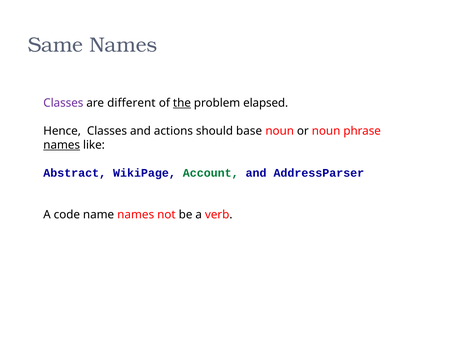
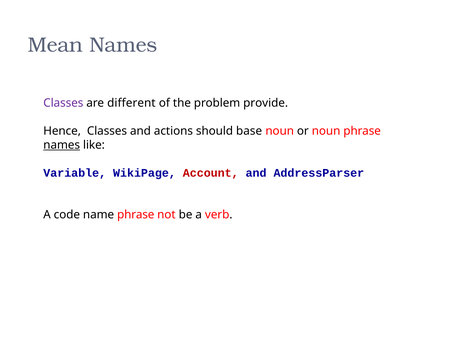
Same: Same -> Mean
the underline: present -> none
elapsed: elapsed -> provide
Abstract: Abstract -> Variable
Account colour: green -> red
name names: names -> phrase
